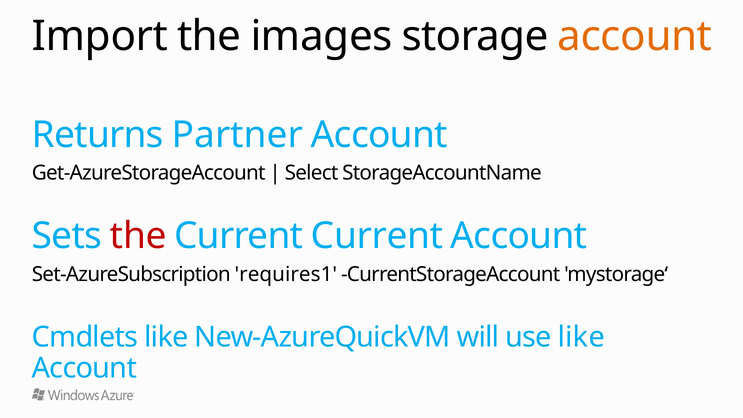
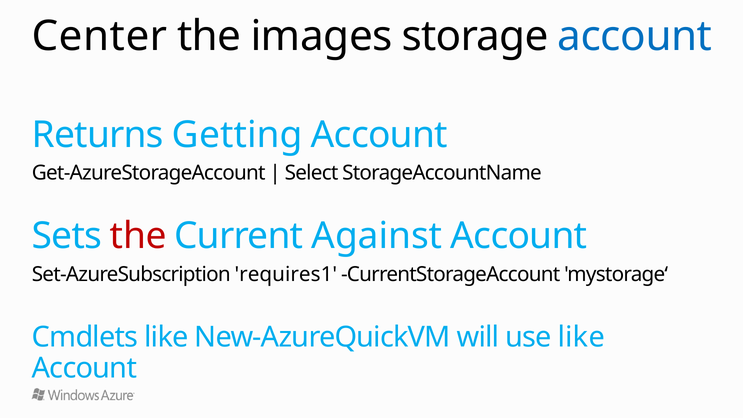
Import: Import -> Center
account at (635, 37) colour: orange -> blue
Partner: Partner -> Getting
Current Current: Current -> Against
